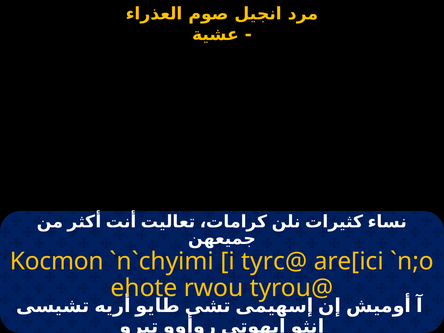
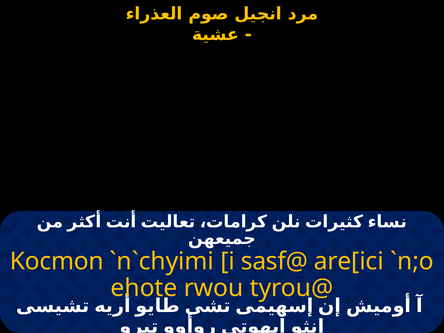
tyrc@: tyrc@ -> sasf@
